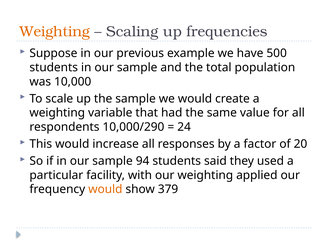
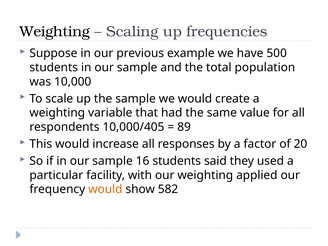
Weighting at (55, 32) colour: orange -> black
10,000/290: 10,000/290 -> 10,000/405
24: 24 -> 89
94: 94 -> 16
379: 379 -> 582
